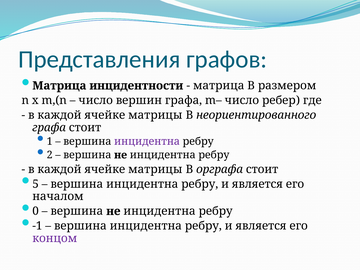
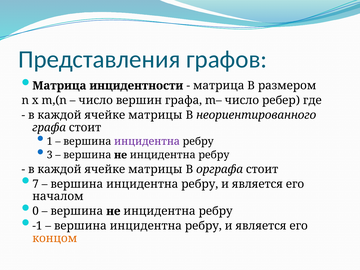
2: 2 -> 3
5: 5 -> 7
концом colour: purple -> orange
